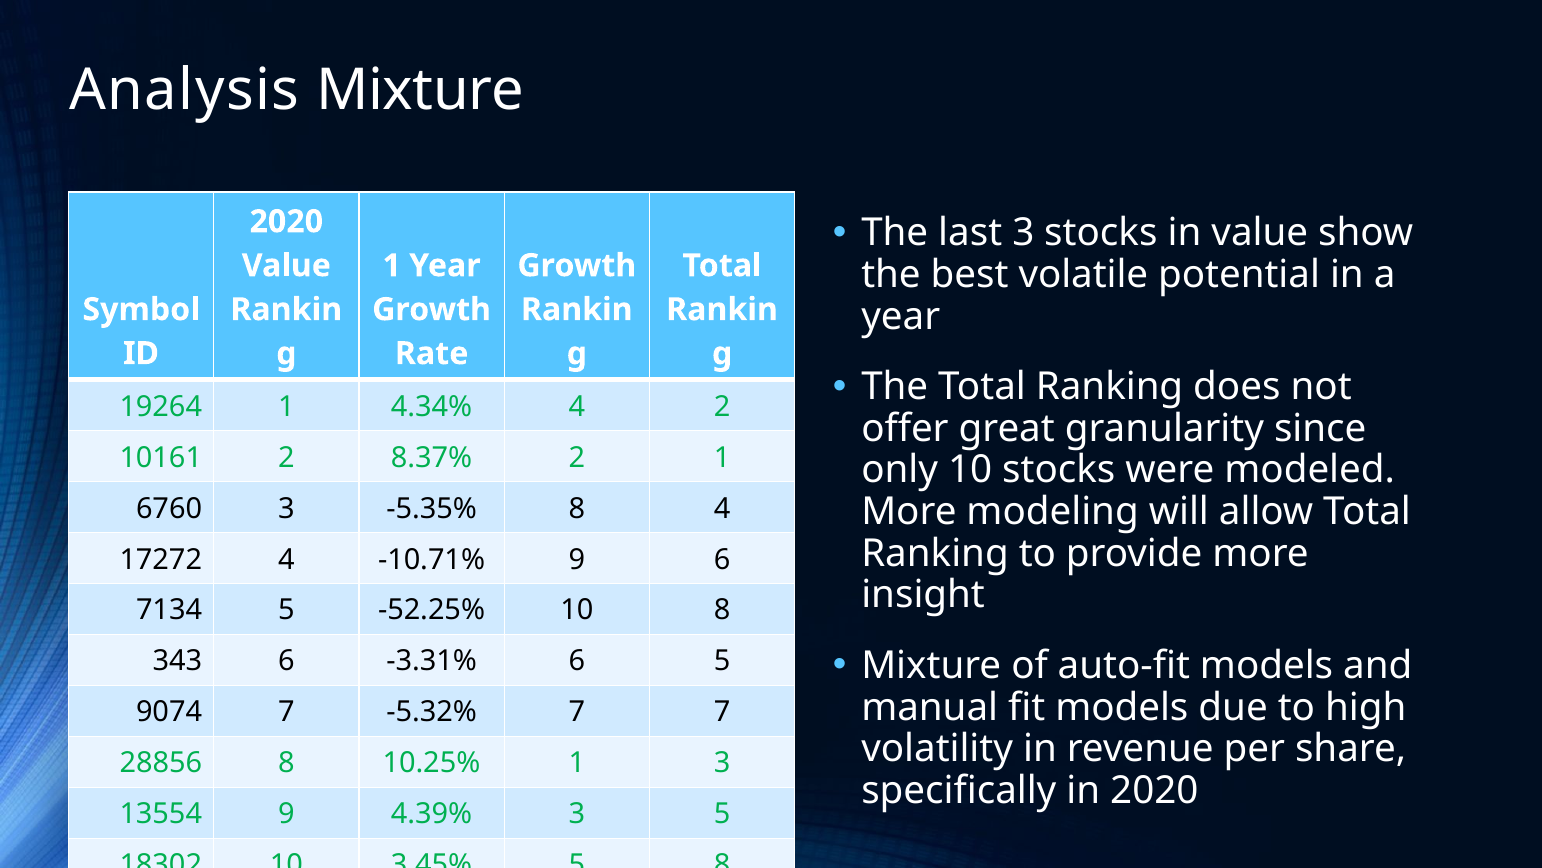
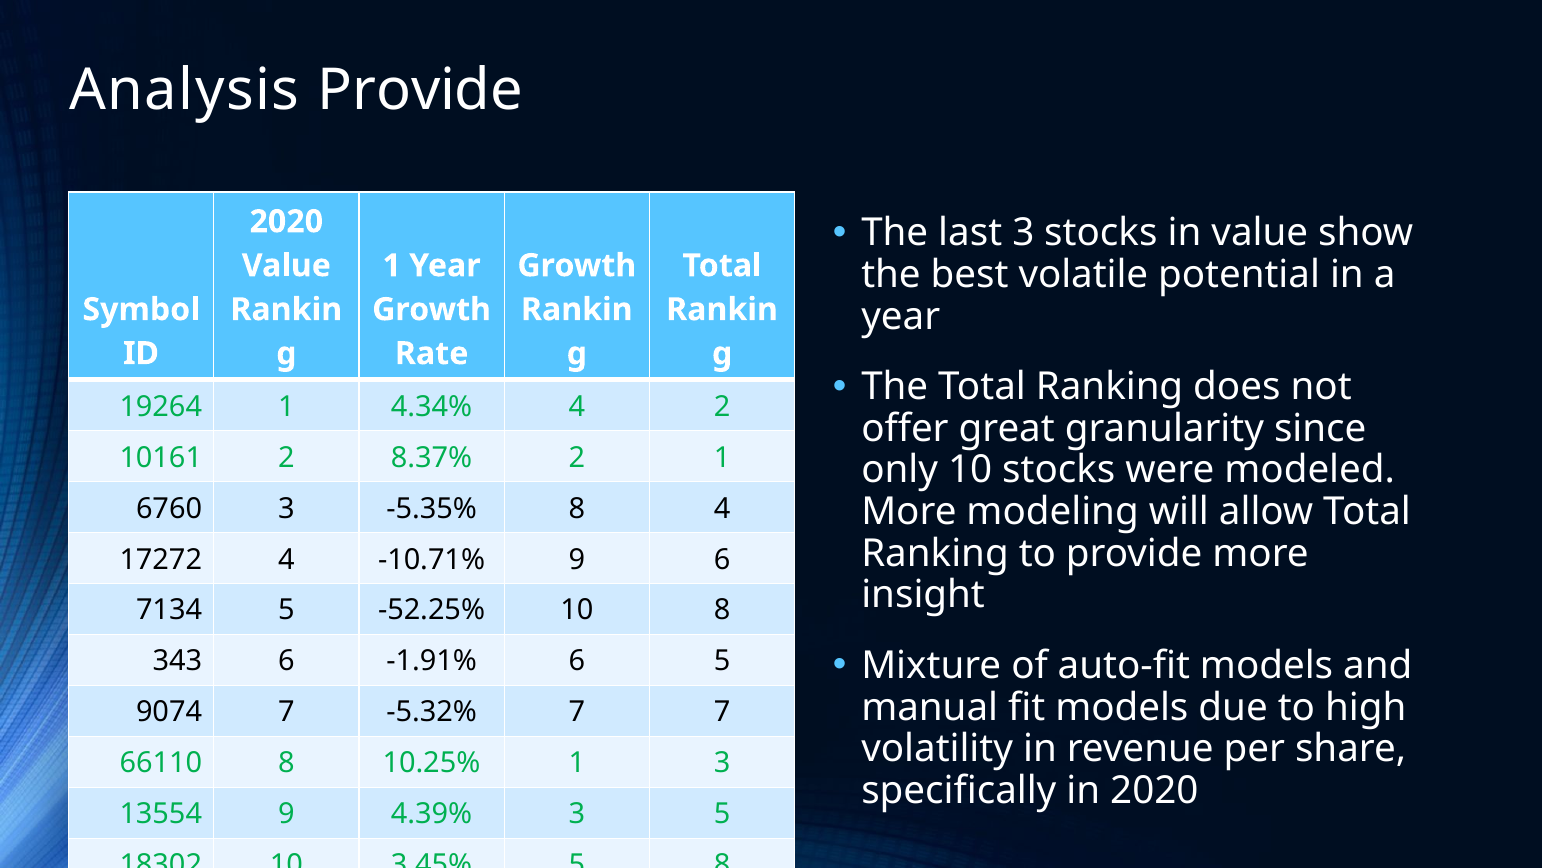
Analysis Mixture: Mixture -> Provide
-3.31%: -3.31% -> -1.91%
28856: 28856 -> 66110
